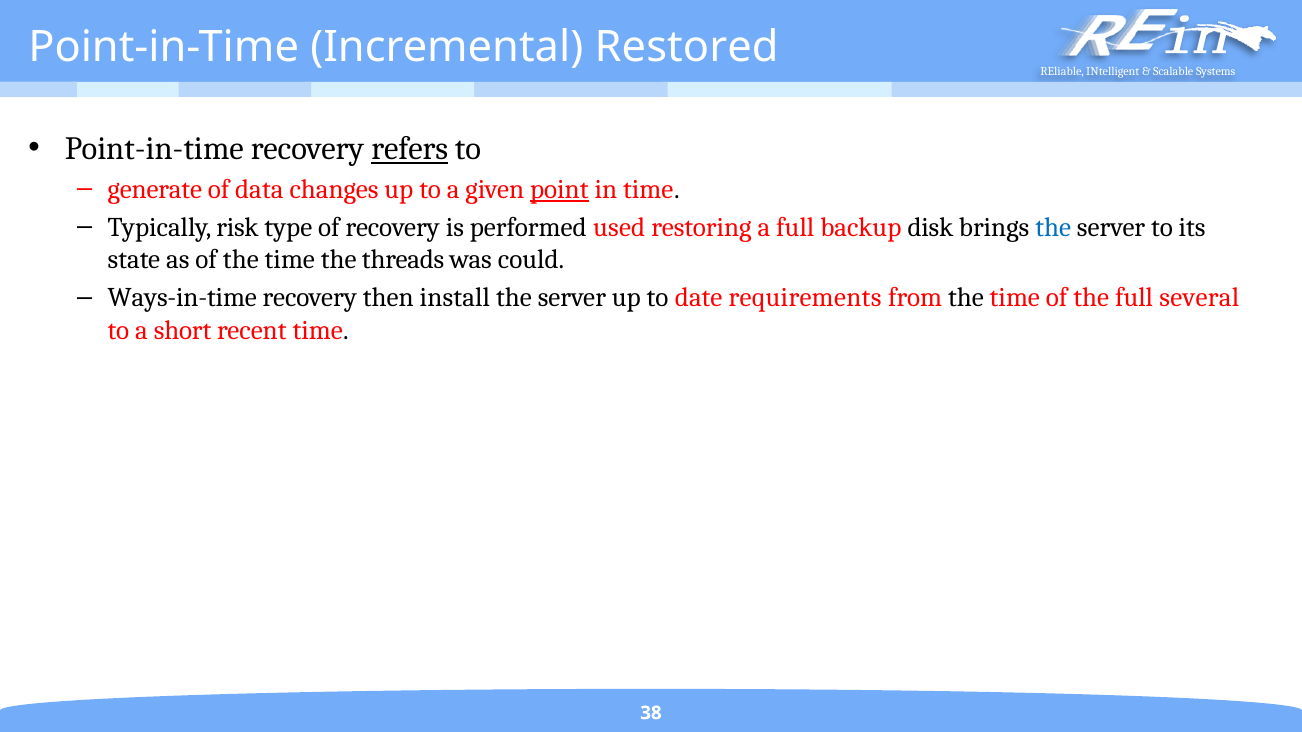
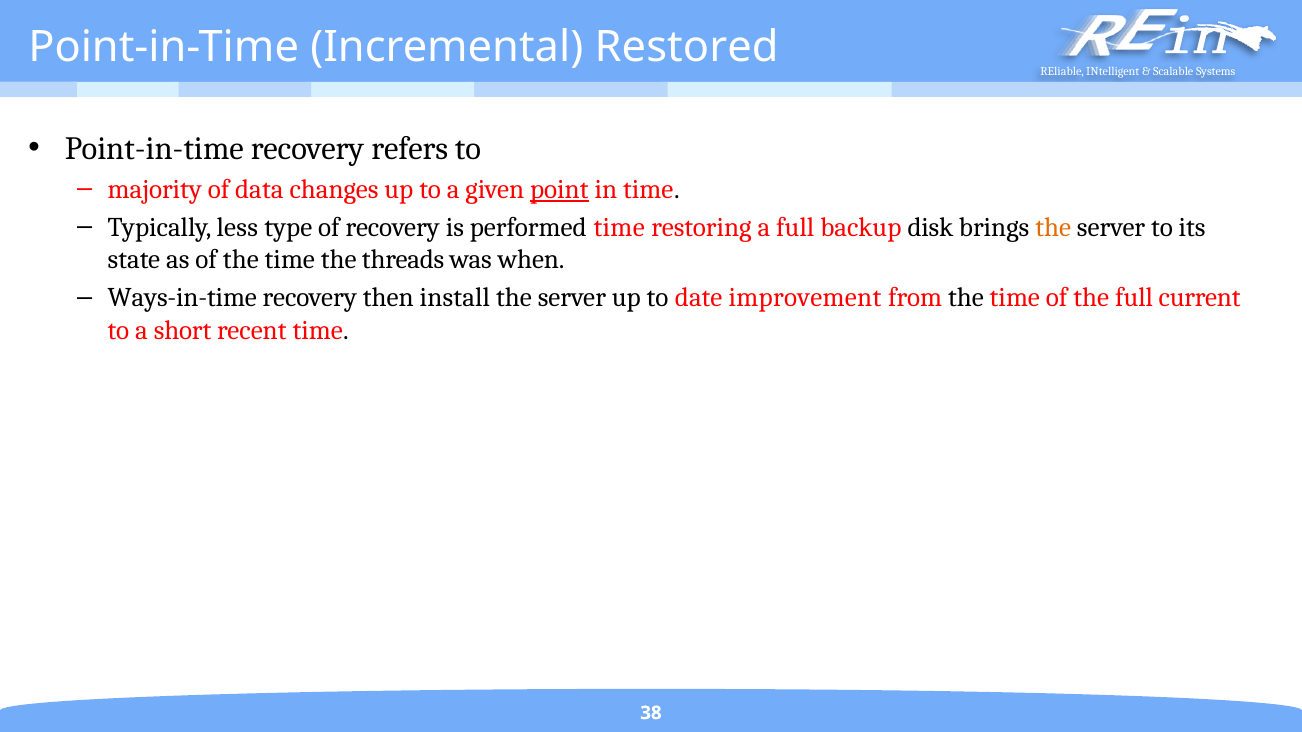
refers underline: present -> none
generate: generate -> majority
risk: risk -> less
performed used: used -> time
the at (1053, 227) colour: blue -> orange
could: could -> when
requirements: requirements -> improvement
several: several -> current
